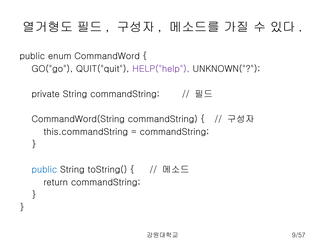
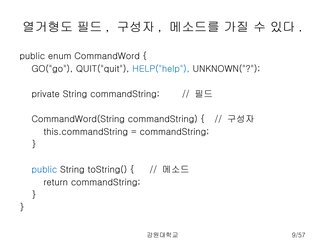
HELP("help colour: purple -> blue
